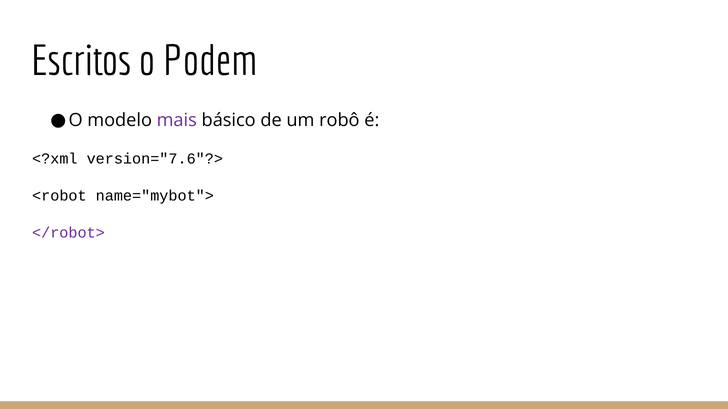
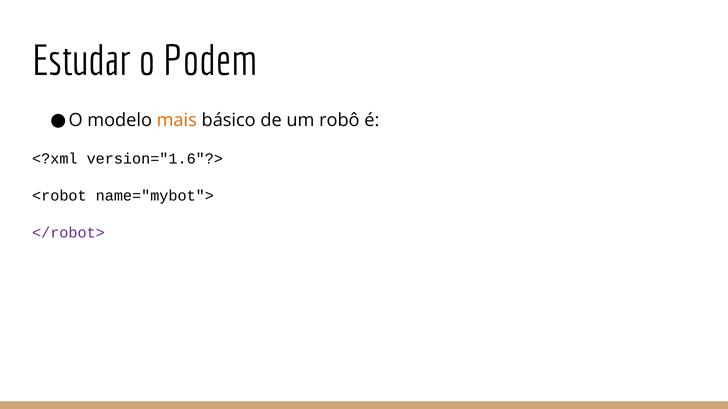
Escritos: Escritos -> Estudar
mais colour: purple -> orange
version="7.6"?>: version="7.6"?> -> version="1.6"?>
